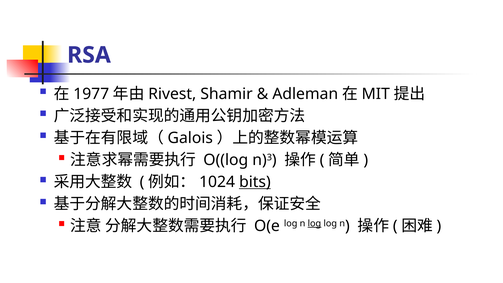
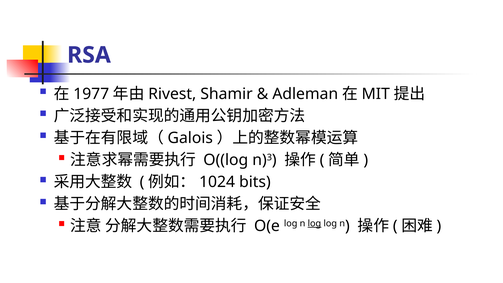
bits underline: present -> none
